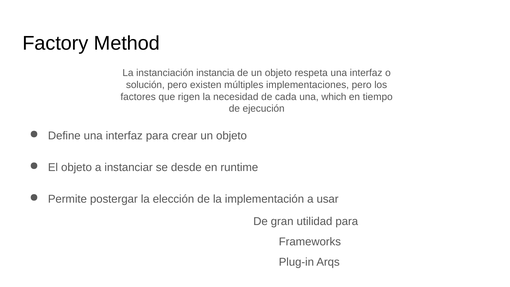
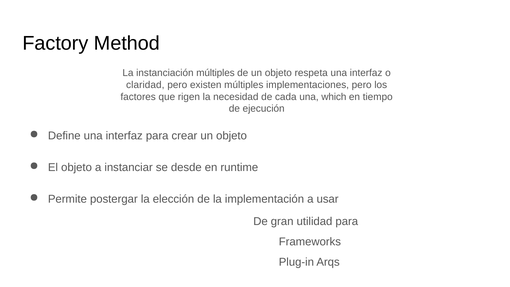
instanciación instancia: instancia -> múltiples
solución: solución -> claridad
